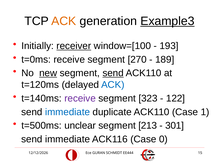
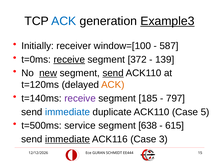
ACK at (64, 21) colour: orange -> blue
receiver underline: present -> none
193: 193 -> 587
receive at (69, 60) underline: none -> present
270: 270 -> 372
189: 189 -> 139
ACK at (113, 85) colour: blue -> orange
323: 323 -> 185
122: 122 -> 797
1: 1 -> 5
unclear: unclear -> service
213: 213 -> 638
301: 301 -> 615
immediate at (68, 139) underline: none -> present
0: 0 -> 3
